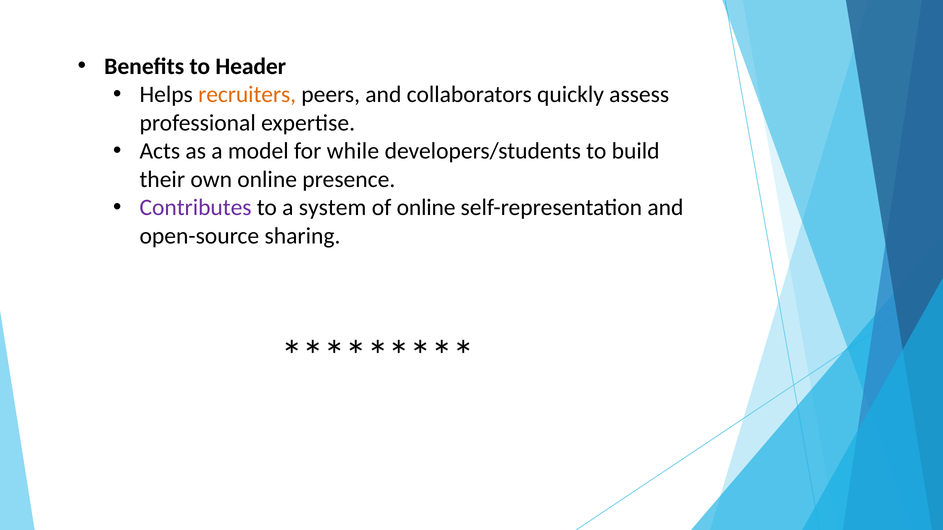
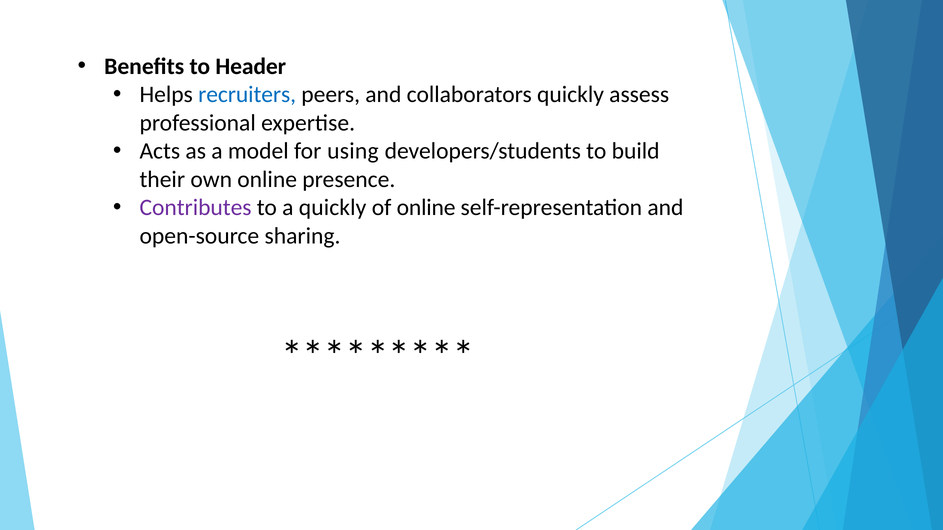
recruiters colour: orange -> blue
while: while -> using
a system: system -> quickly
